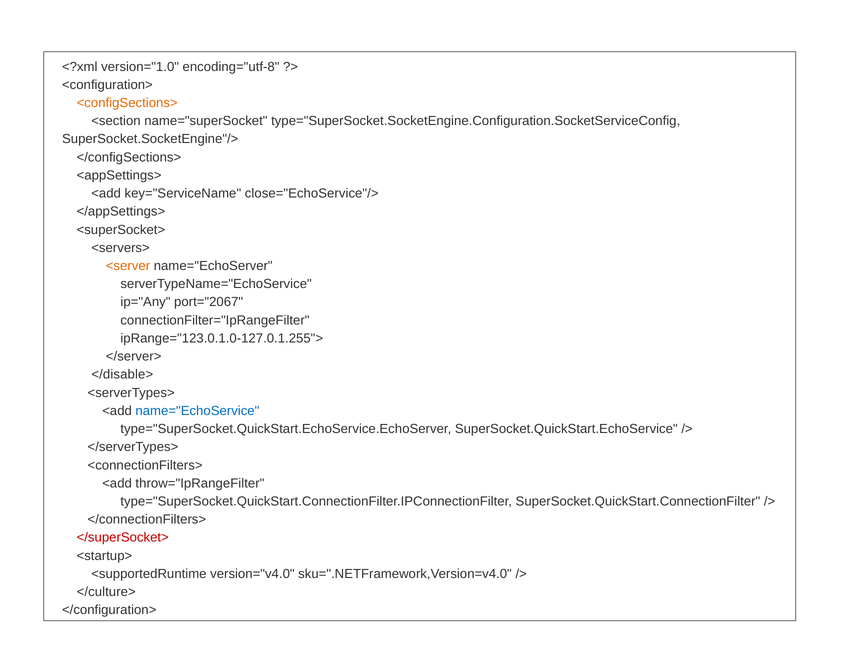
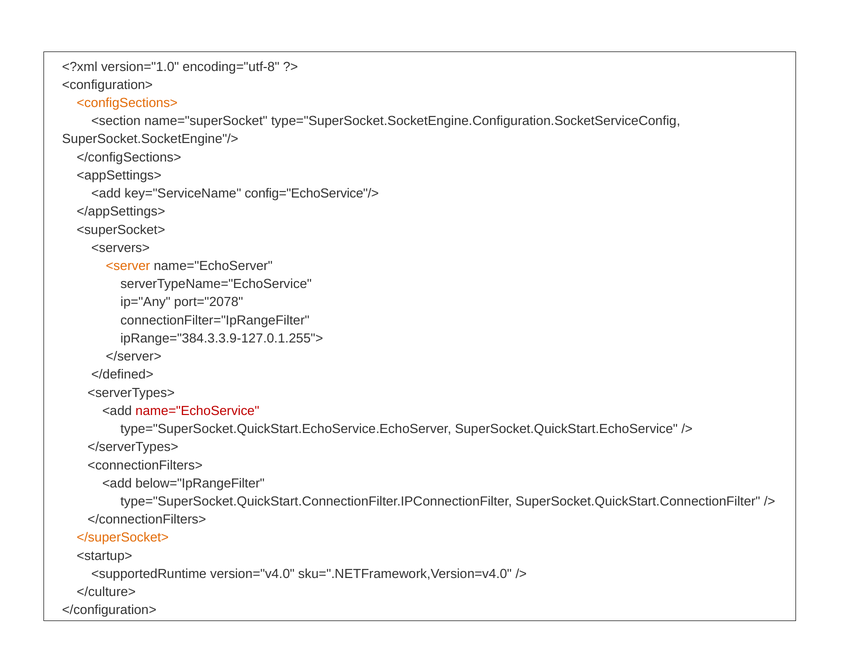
close="EchoService"/>: close="EchoService"/> -> config="EchoService"/>
port="2067: port="2067 -> port="2078
ipRange="123.0.1.0-127.0.1.255">: ipRange="123.0.1.0-127.0.1.255"> -> ipRange="384.3.3.9-127.0.1.255">
</disable>: </disable> -> </defined>
name="EchoService colour: blue -> red
throw="IpRangeFilter: throw="IpRangeFilter -> below="IpRangeFilter
</superSocket> colour: red -> orange
